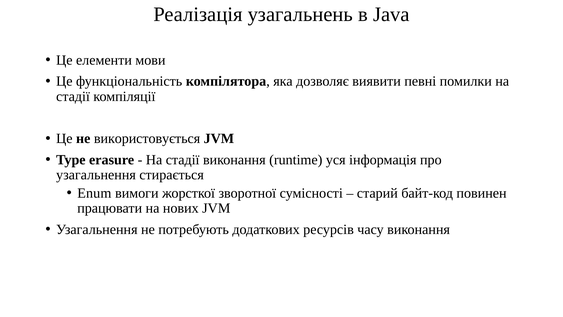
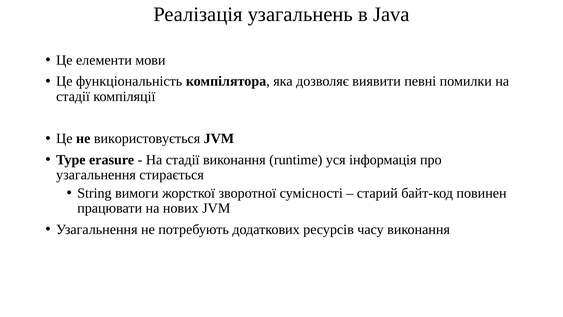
Enum: Enum -> String
